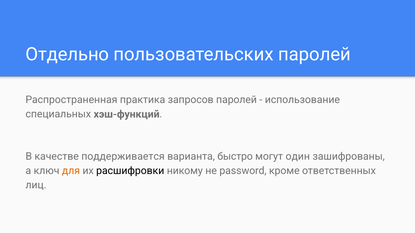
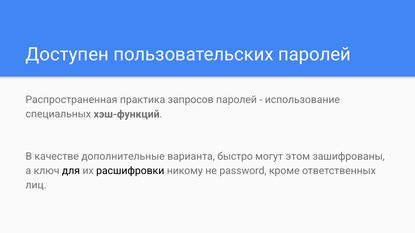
Отдельно: Отдельно -> Доступен
поддерживается: поддерживается -> дополнительные
один: один -> этом
для colour: orange -> black
